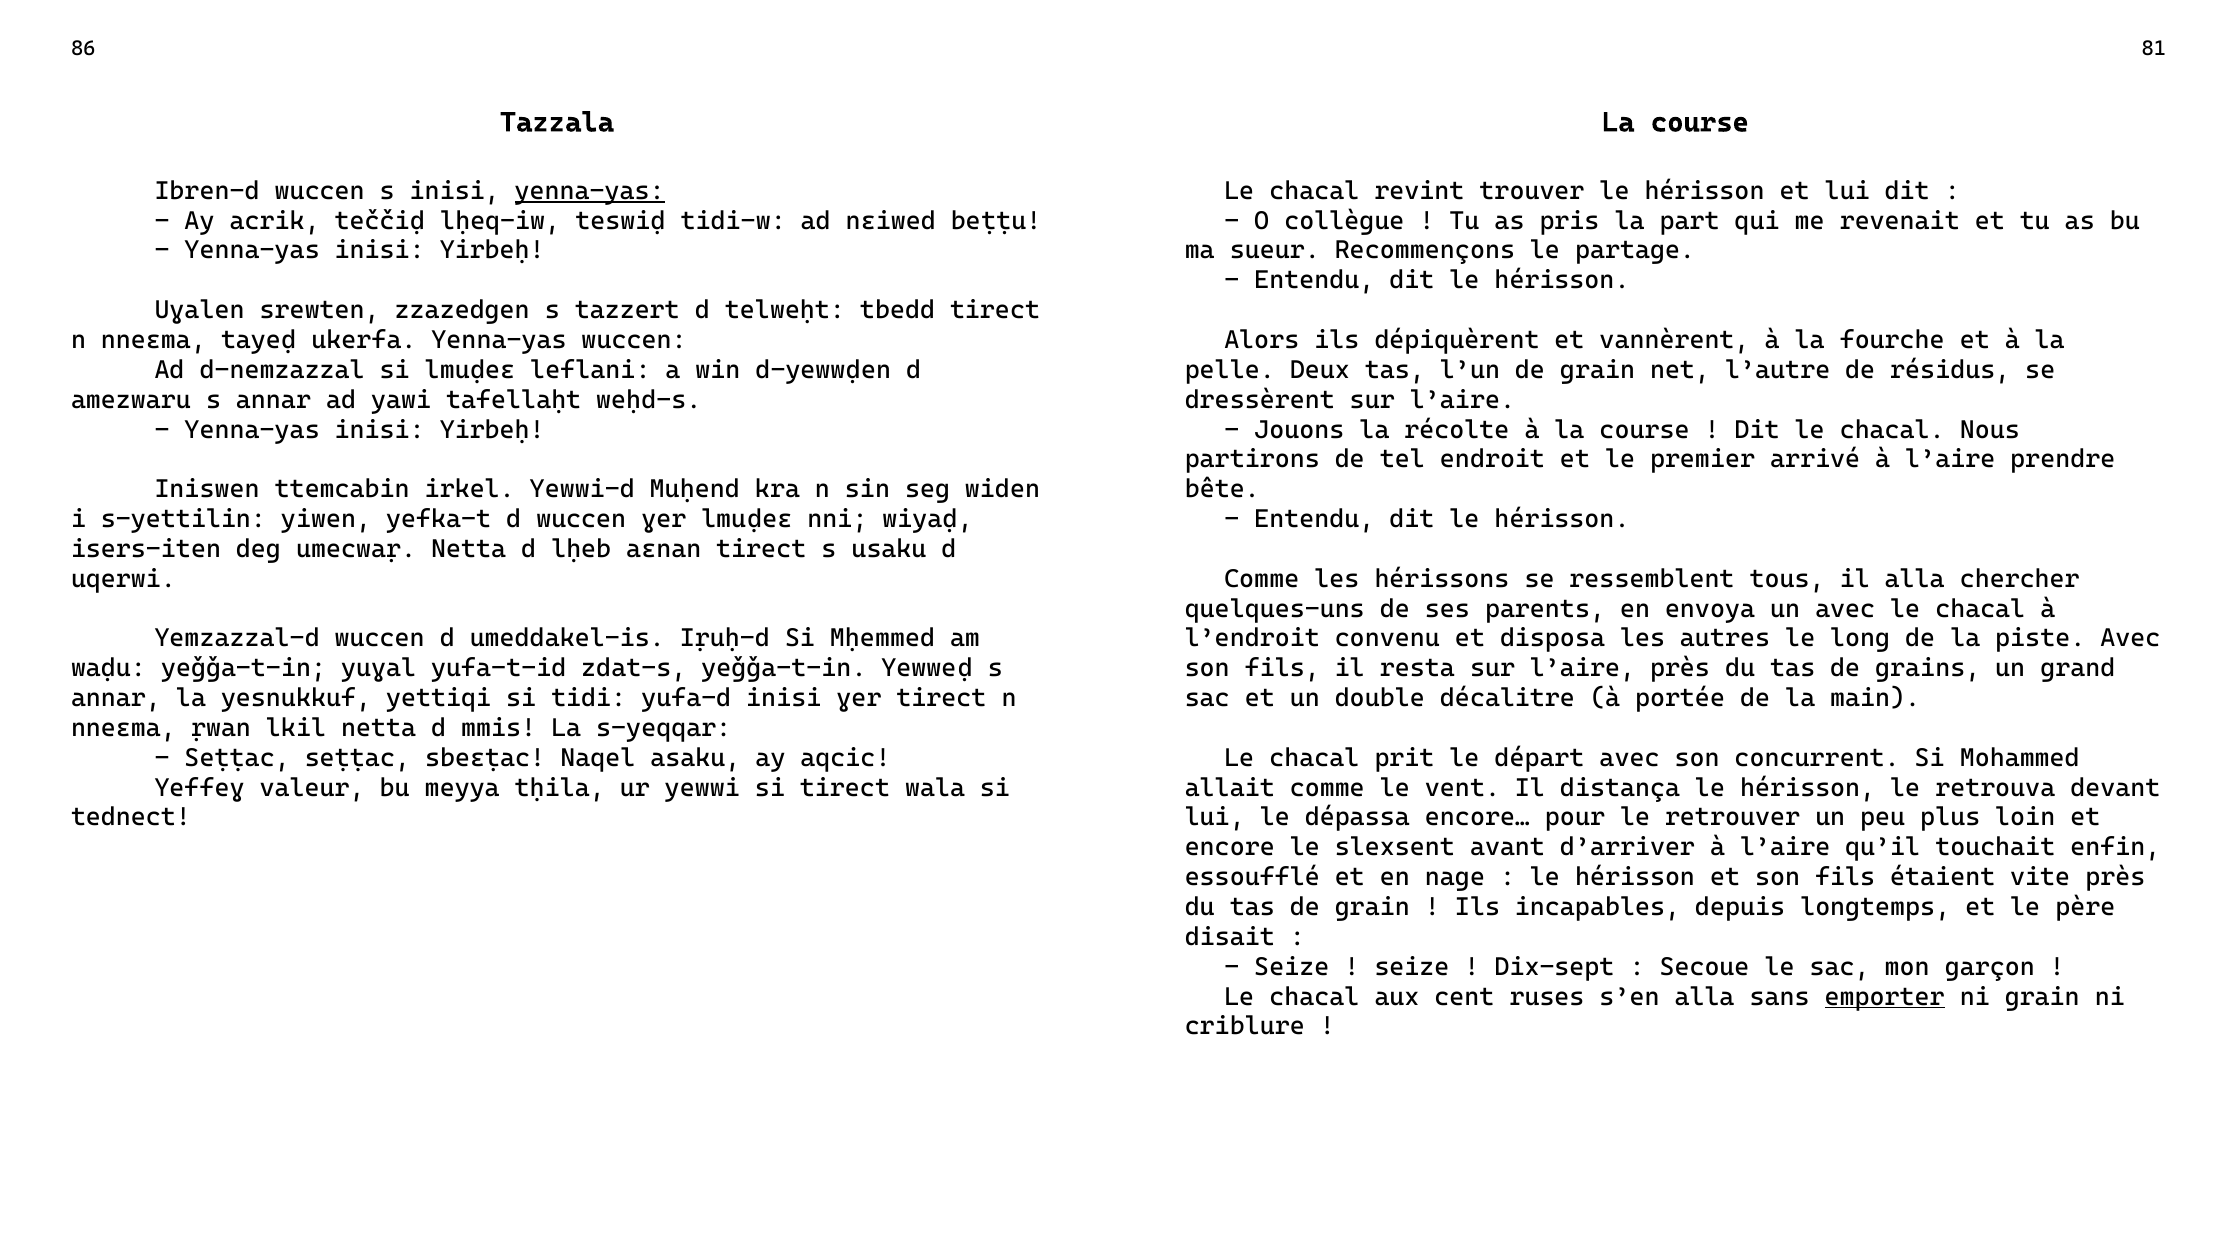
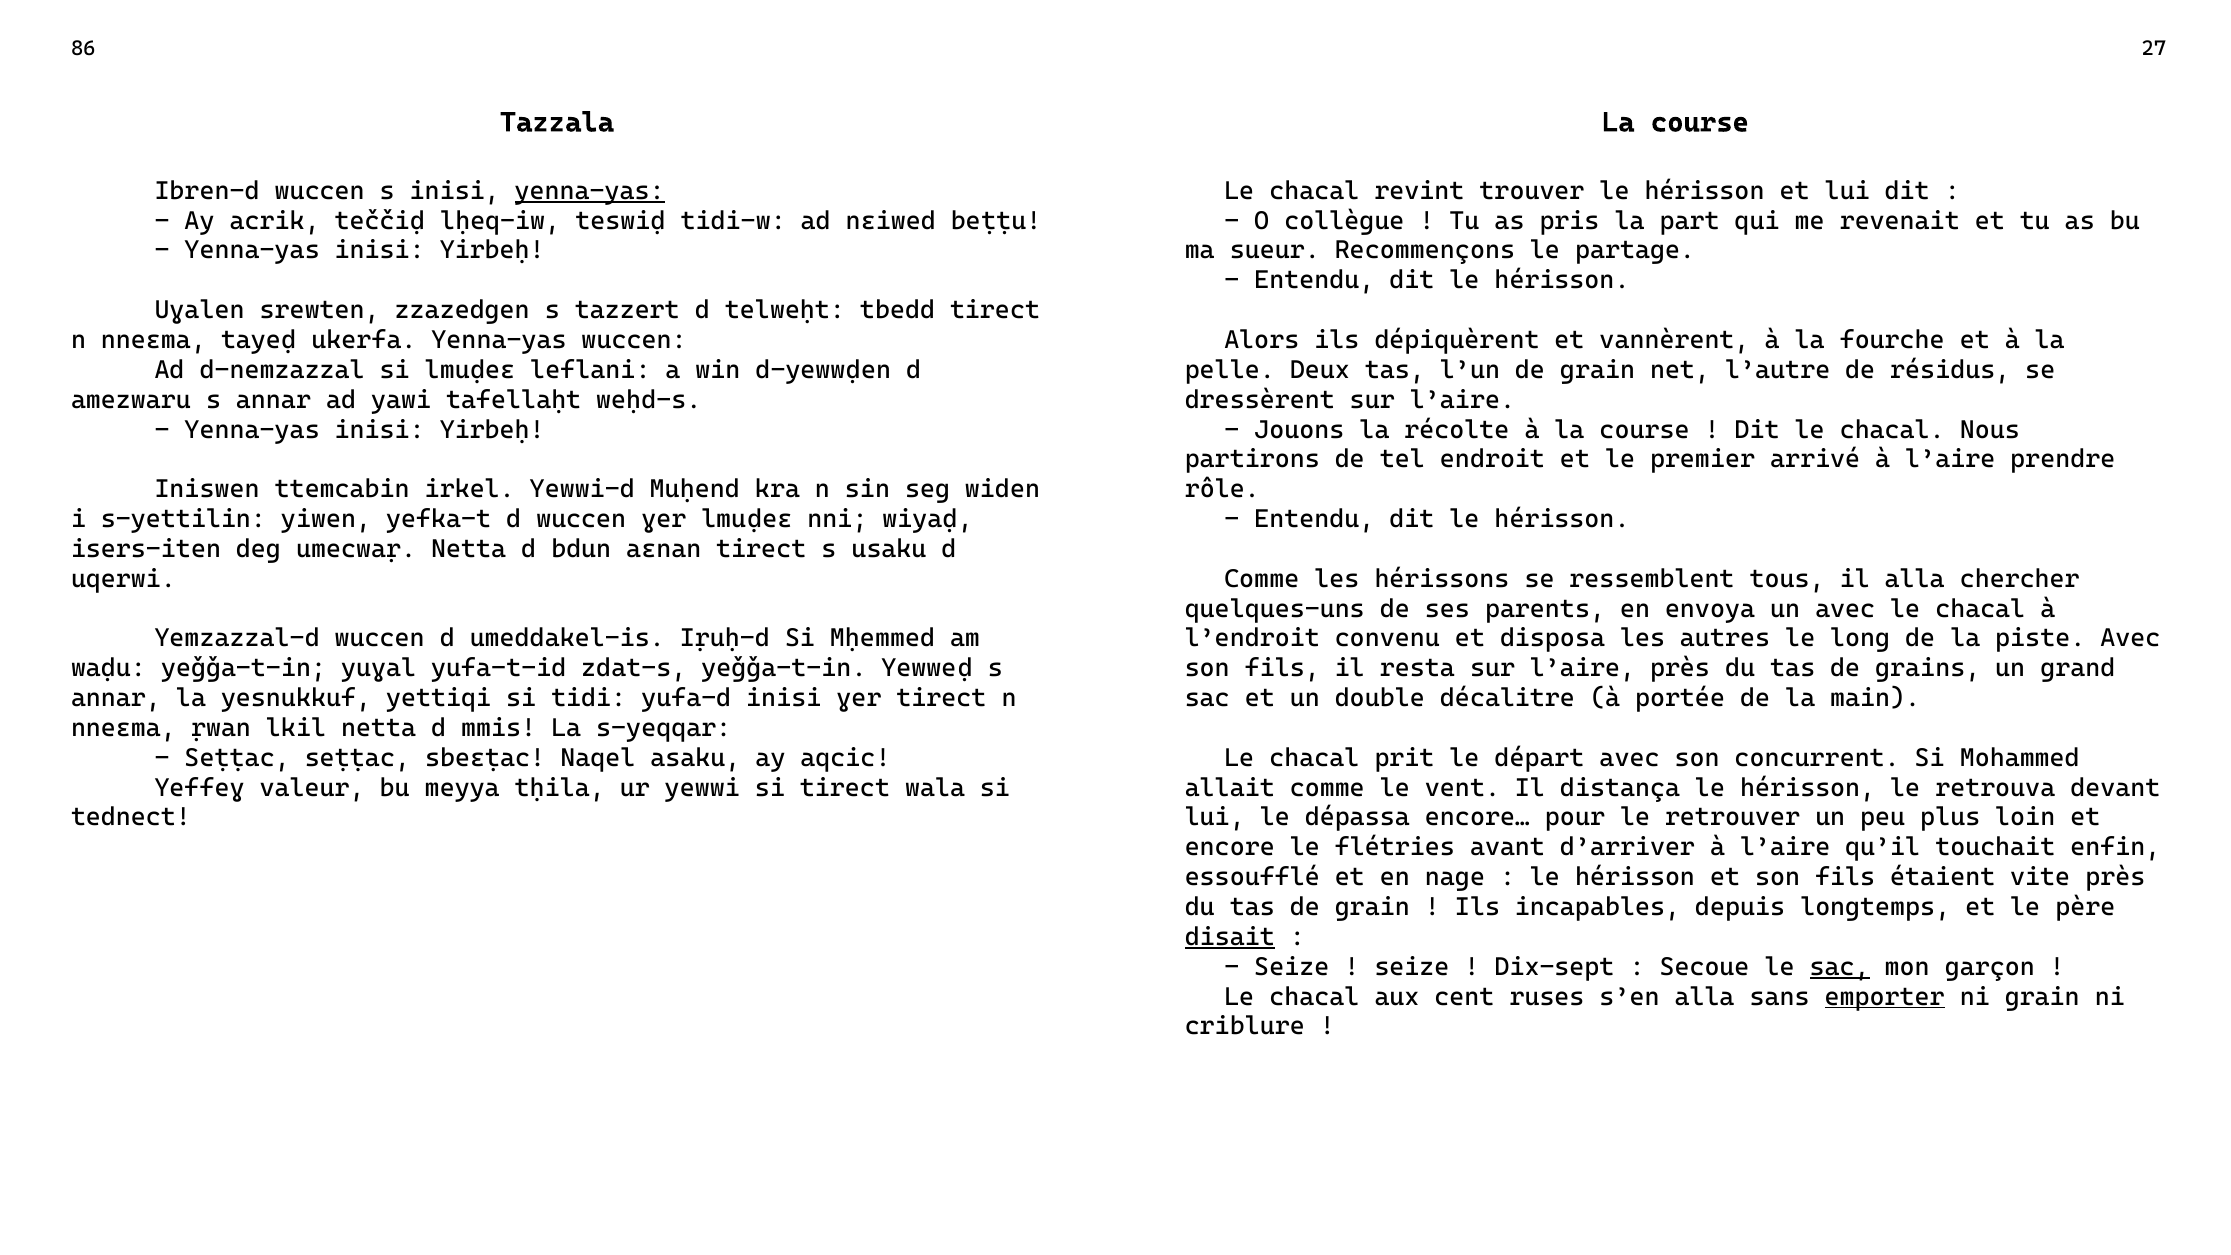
81: 81 -> 27
bête: bête -> rôle
lḥeb: lḥeb -> bdun
slexsent: slexsent -> flétries
disait underline: none -> present
sac at (1840, 967) underline: none -> present
